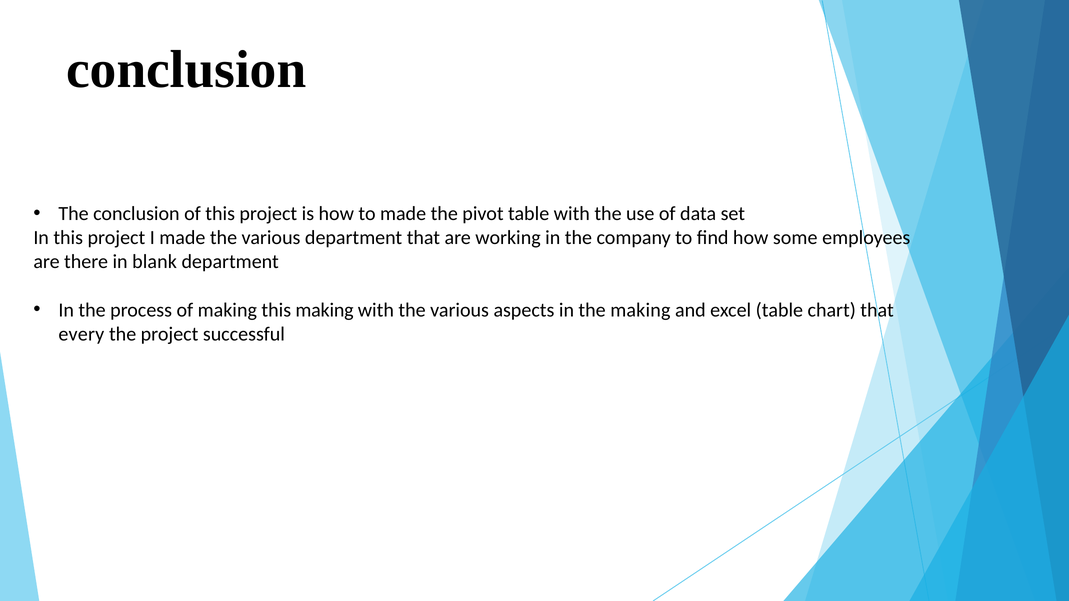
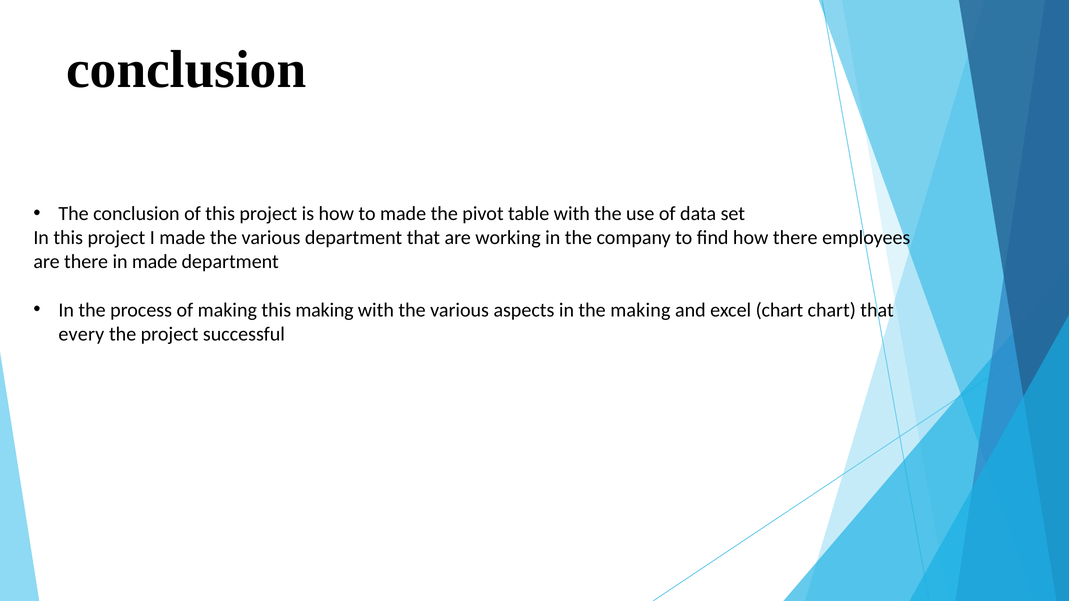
how some: some -> there
in blank: blank -> made
excel table: table -> chart
